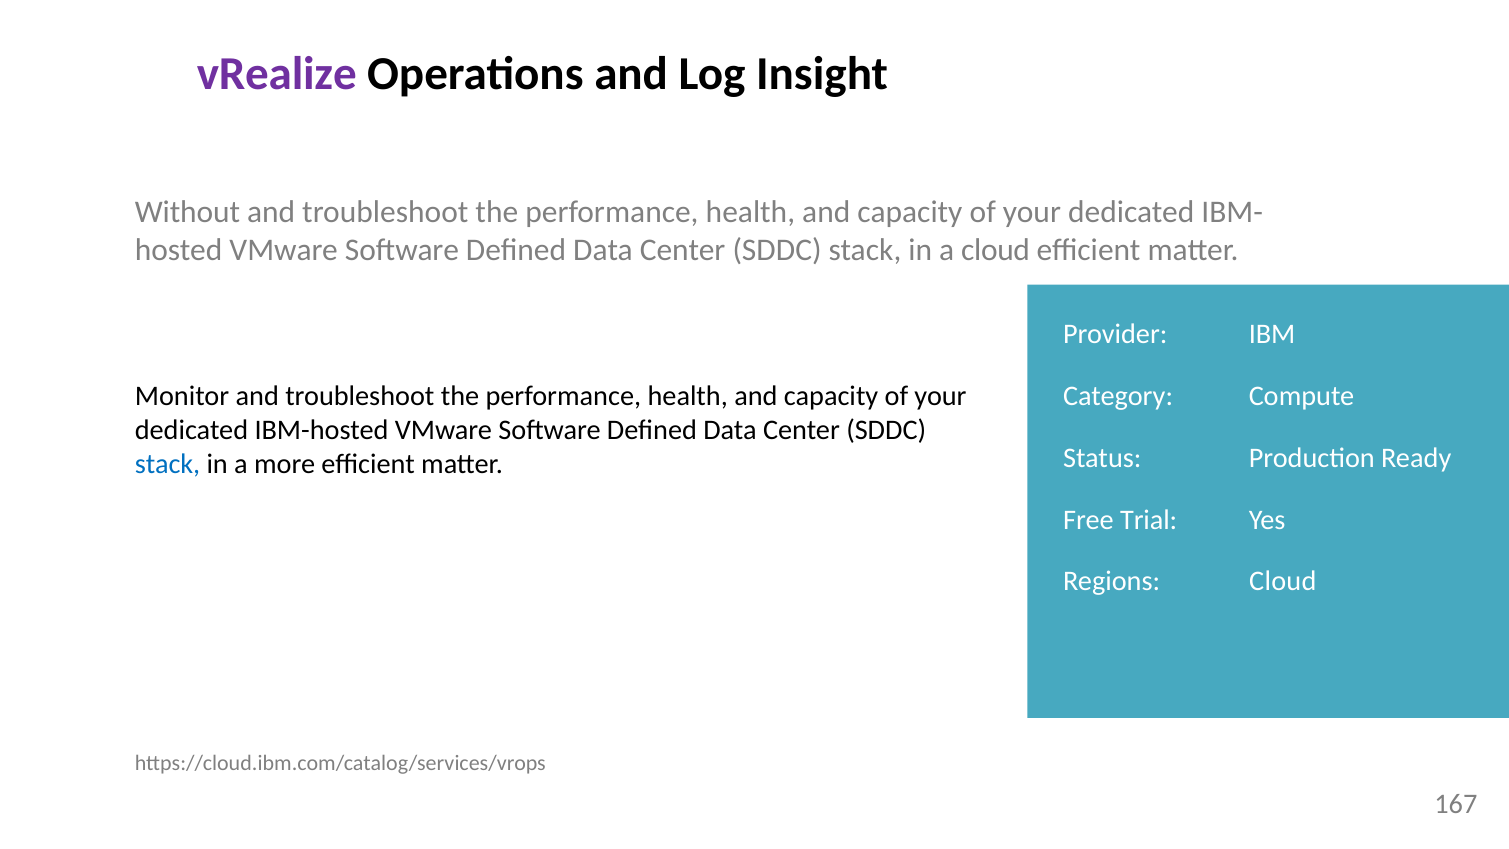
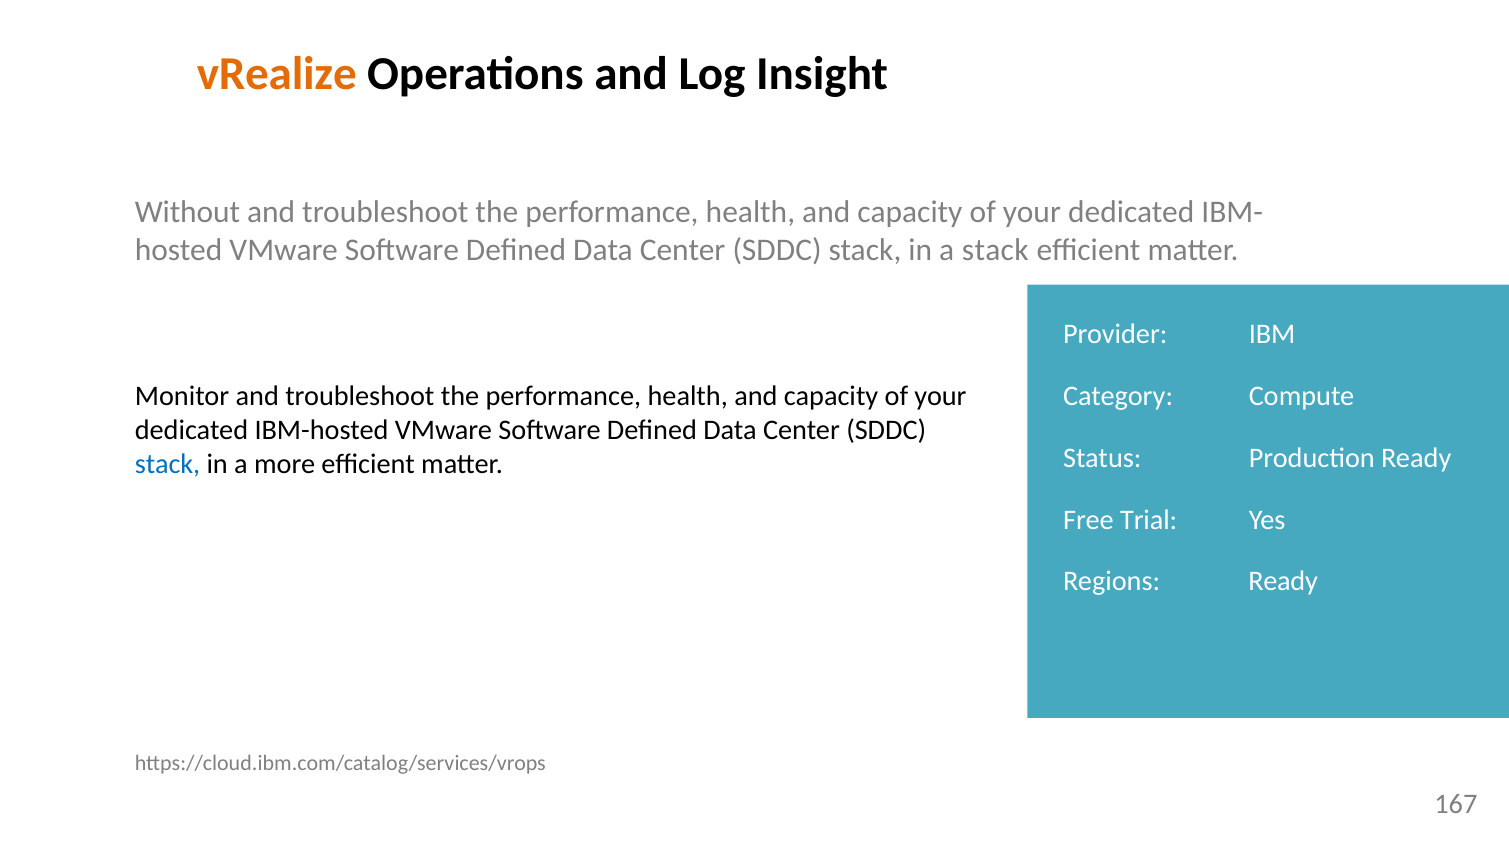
vRealize colour: purple -> orange
a cloud: cloud -> stack
Regions Cloud: Cloud -> Ready
